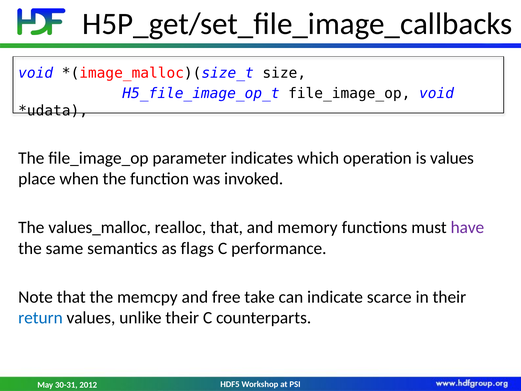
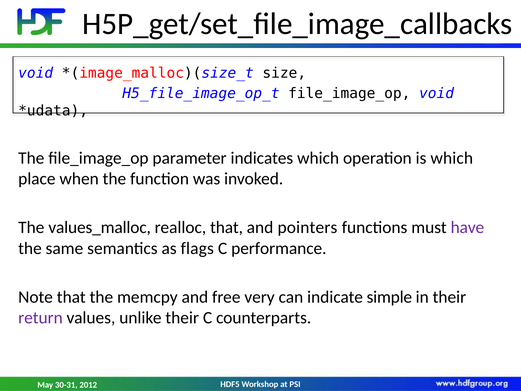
is values: values -> which
memory: memory -> pointers
take: take -> very
scarce: scarce -> simple
return colour: blue -> purple
